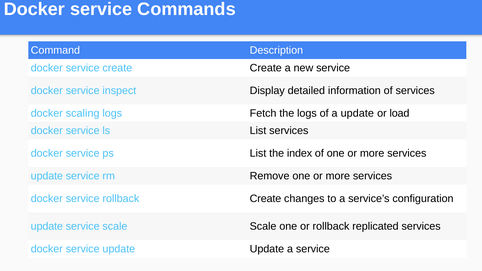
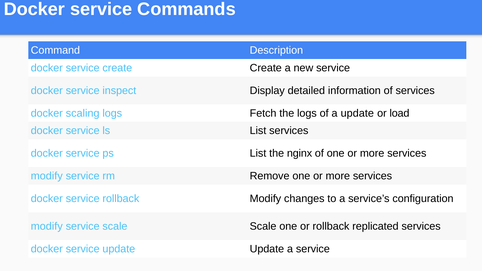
index: index -> nginx
update at (47, 176): update -> modify
rollback Create: Create -> Modify
update at (47, 226): update -> modify
